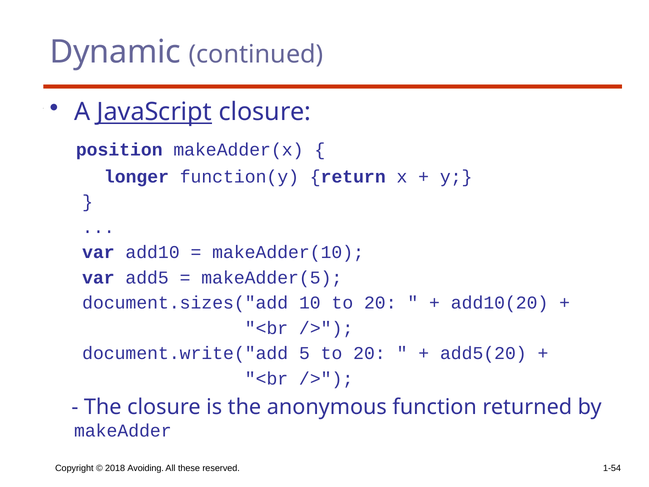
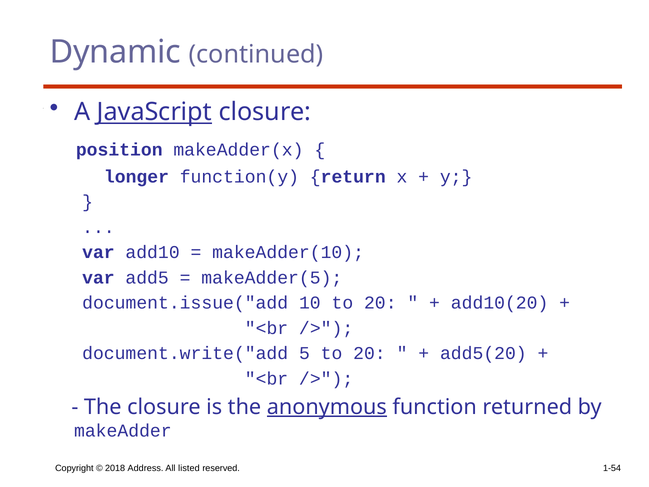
document.sizes(″add: document.sizes(″add -> document.issue(″add
anonymous underline: none -> present
Avoiding: Avoiding -> Address
these: these -> listed
